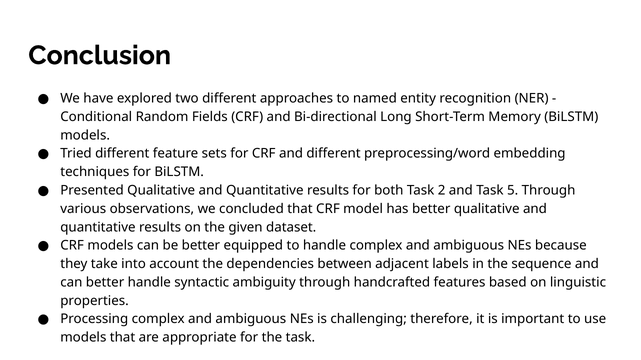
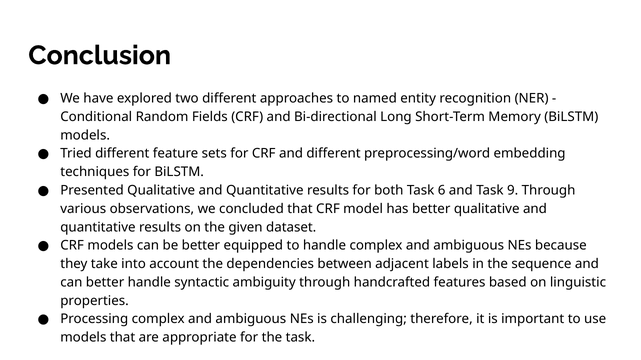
2: 2 -> 6
5: 5 -> 9
